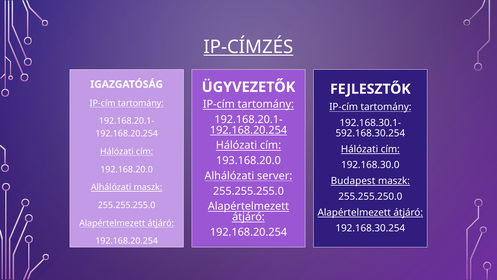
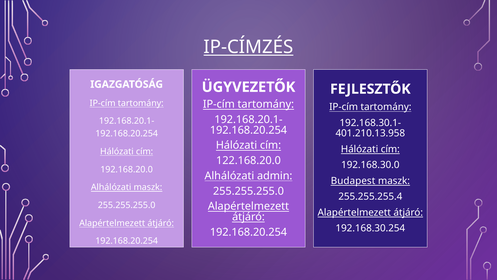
192.168.20.254 at (248, 130) underline: present -> none
592.168.30.254: 592.168.30.254 -> 401.210.13.958
193.168.20.0: 193.168.20.0 -> 122.168.20.0
server: server -> admin
255.255.250.0: 255.255.250.0 -> 255.255.255.4
